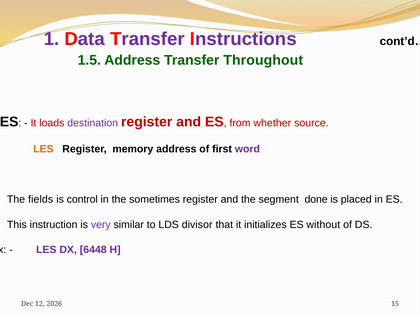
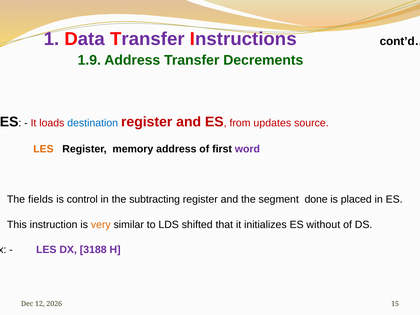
1.5: 1.5 -> 1.9
Throughout: Throughout -> Decrements
destination colour: purple -> blue
whether: whether -> updates
sometimes: sometimes -> subtracting
very colour: purple -> orange
divisor: divisor -> shifted
6448: 6448 -> 3188
